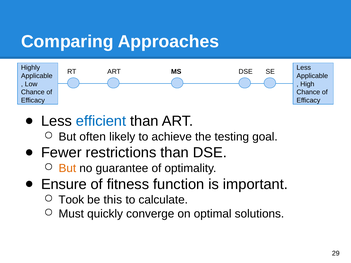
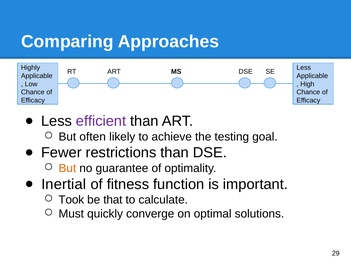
efficient colour: blue -> purple
Ensure: Ensure -> Inertial
this: this -> that
